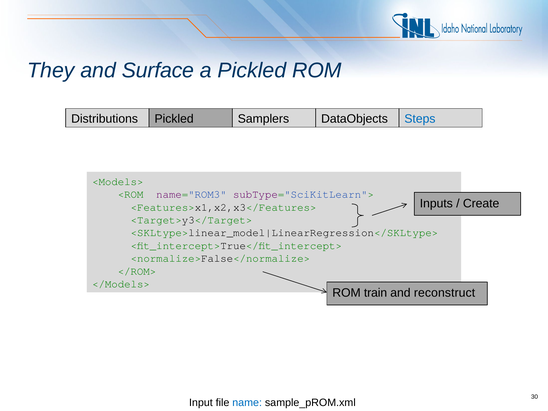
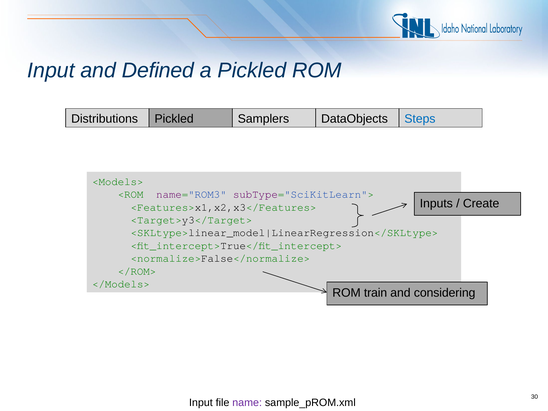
They at (51, 71): They -> Input
Surface: Surface -> Defined
reconstruct: reconstruct -> considering
name colour: blue -> purple
